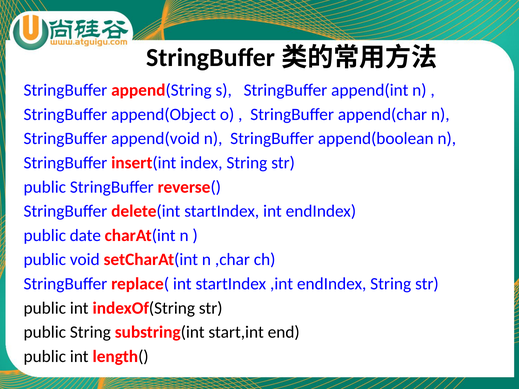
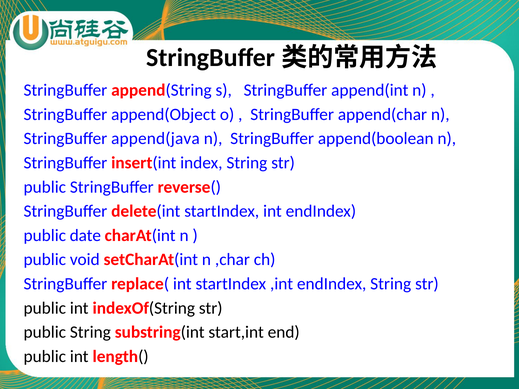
append(void: append(void -> append(java
